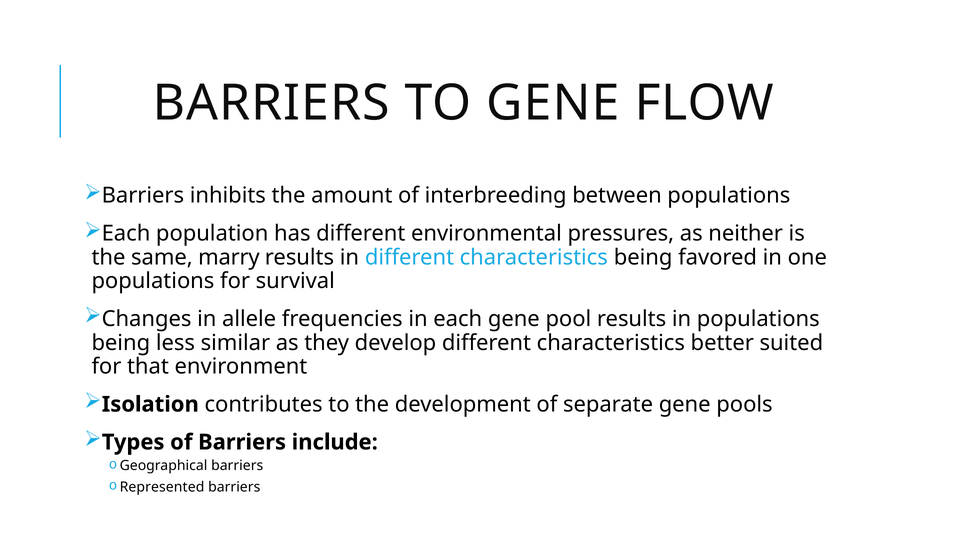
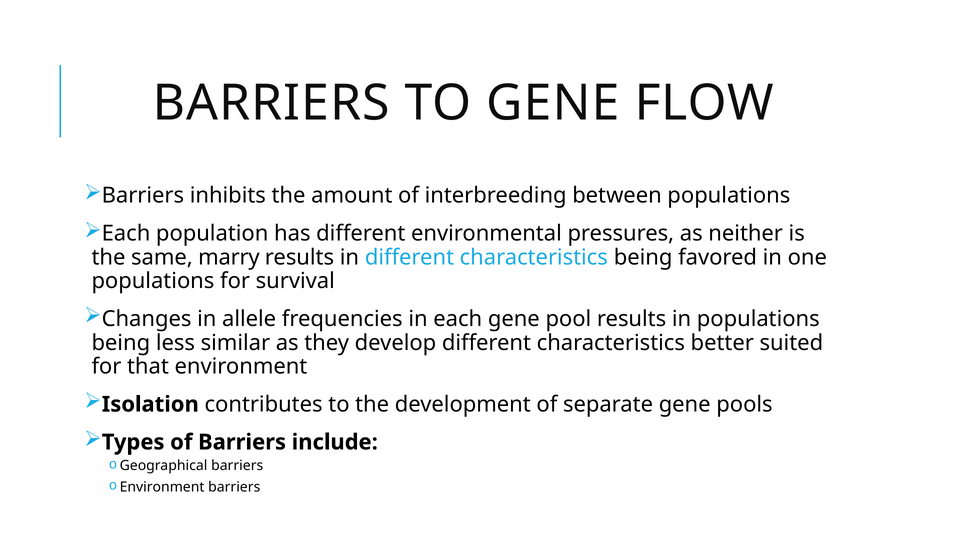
Represented at (162, 487): Represented -> Environment
